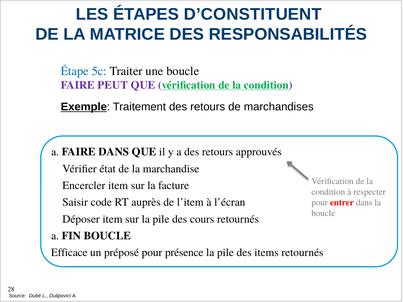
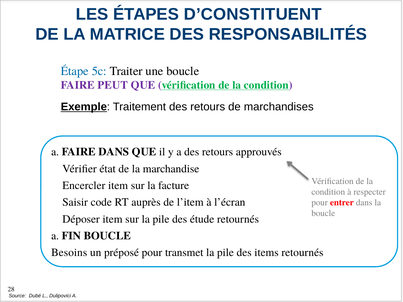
cours: cours -> étude
Efficace: Efficace -> Besoins
présence: présence -> transmet
